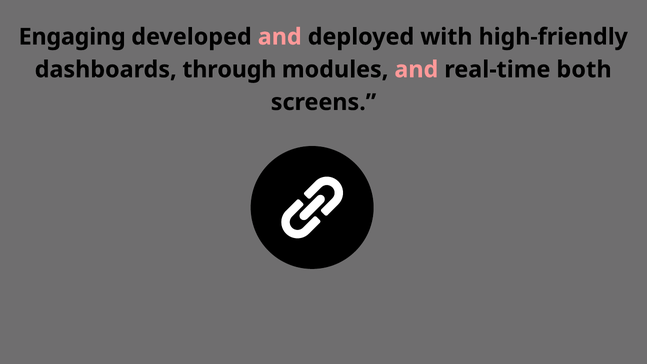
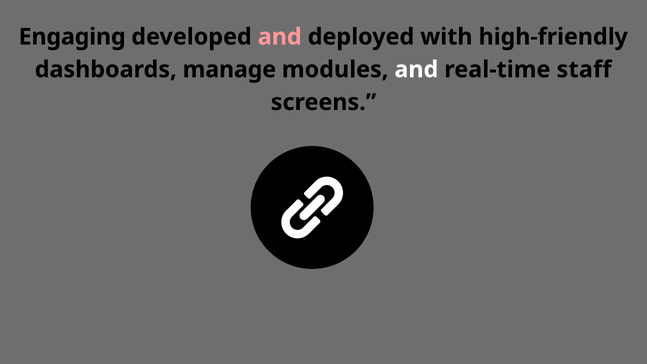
through: through -> manage
and at (416, 70) colour: pink -> white
both: both -> staff
